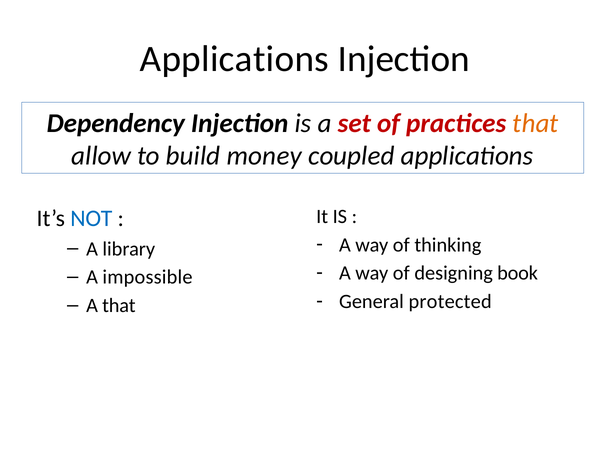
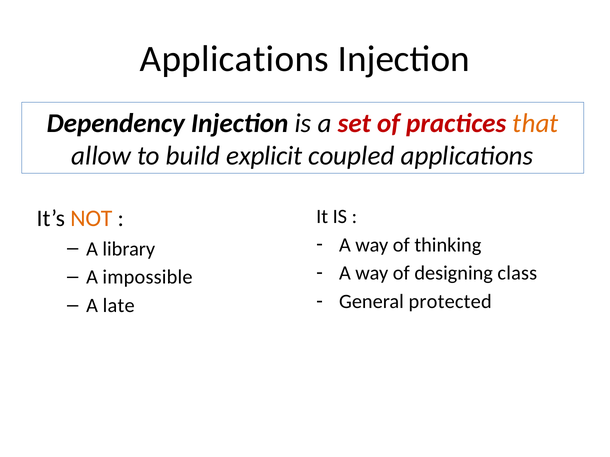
money: money -> explicit
NOT colour: blue -> orange
book: book -> class
A that: that -> late
